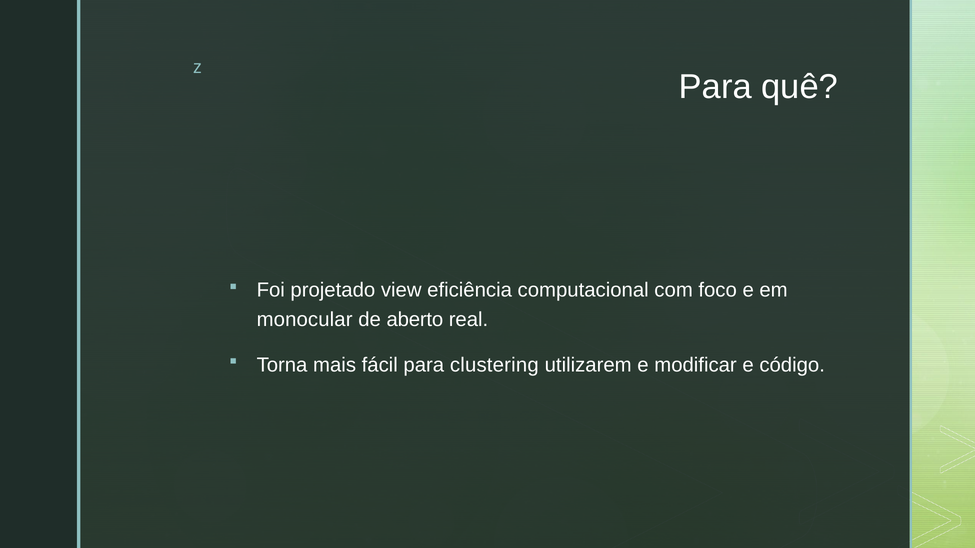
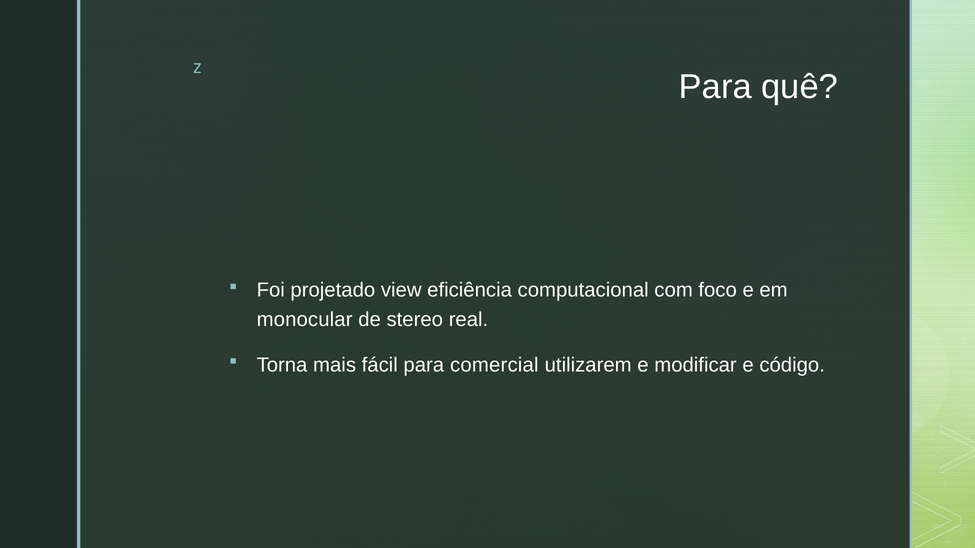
aberto: aberto -> stereo
clustering: clustering -> comercial
